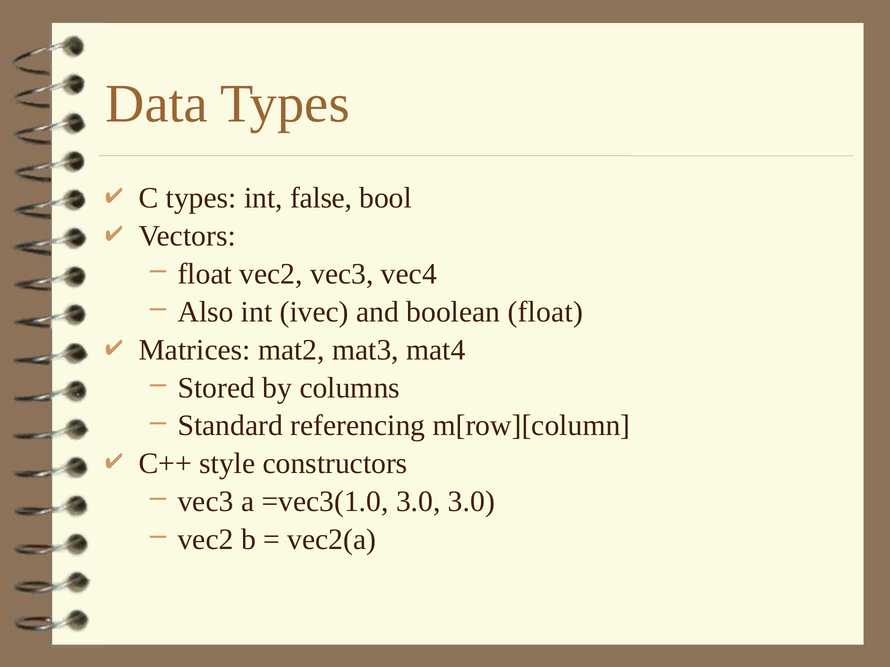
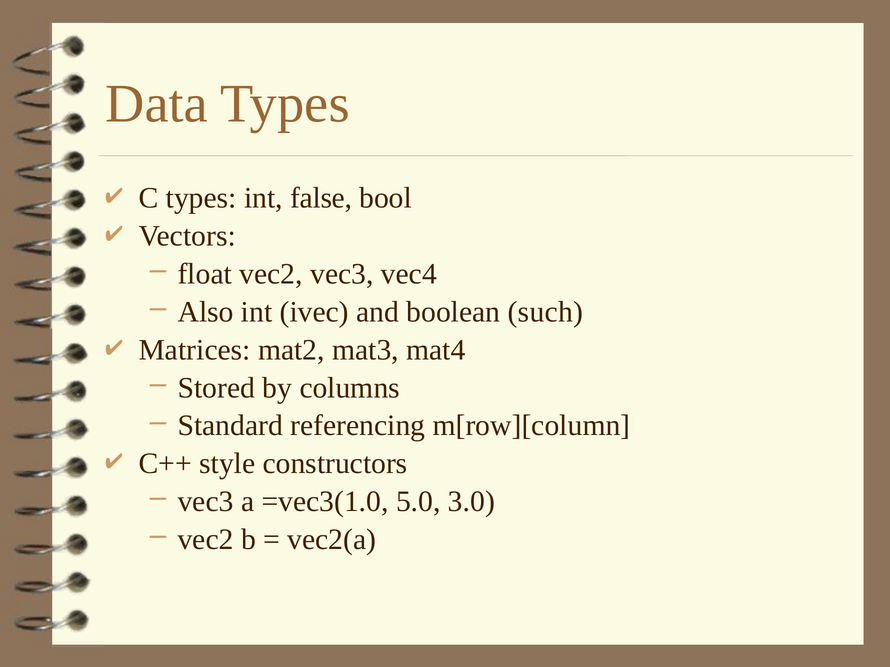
boolean float: float -> such
=vec3(1.0 3.0: 3.0 -> 5.0
